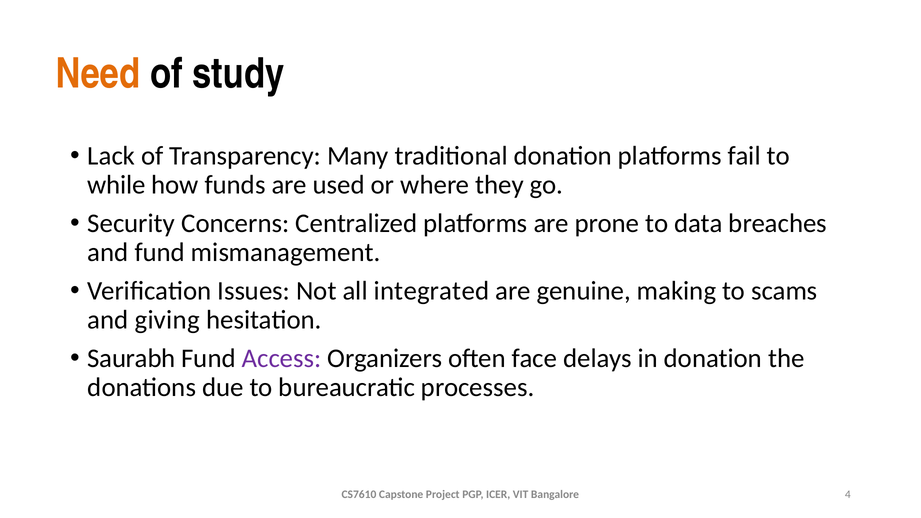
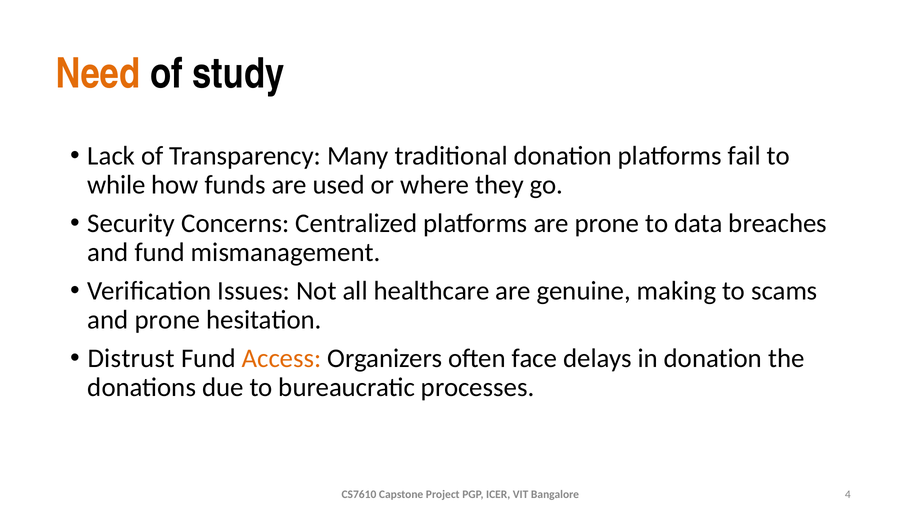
integrated: integrated -> healthcare
and giving: giving -> prone
Saurabh: Saurabh -> Distrust
Access colour: purple -> orange
